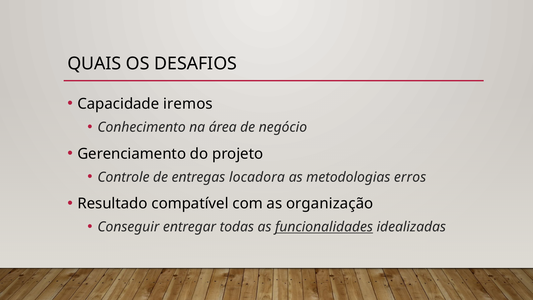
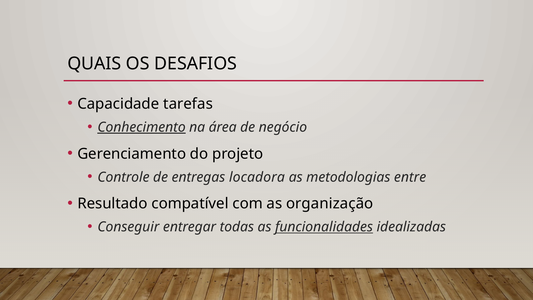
iremos: iremos -> tarefas
Conhecimento underline: none -> present
erros: erros -> entre
